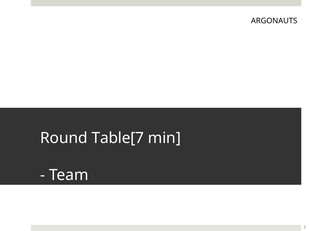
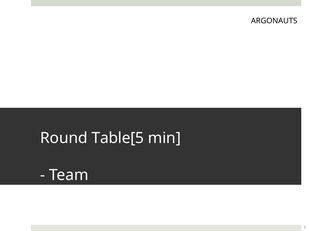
Table[7: Table[7 -> Table[5
